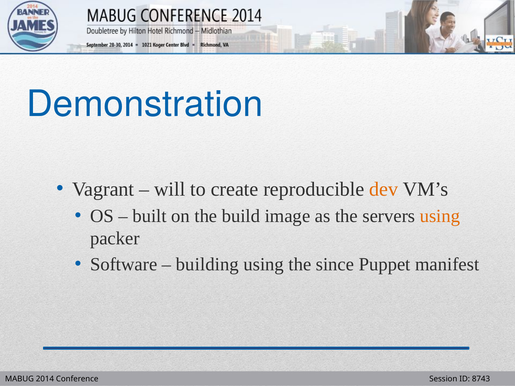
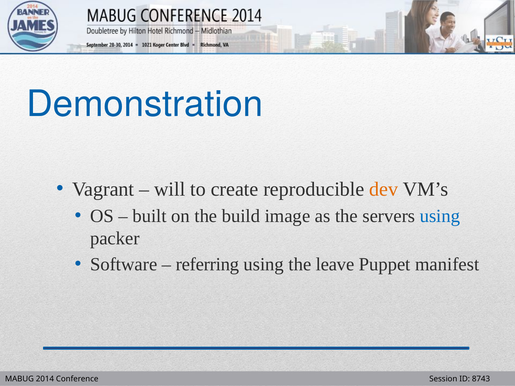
using at (440, 216) colour: orange -> blue
building: building -> referring
since: since -> leave
